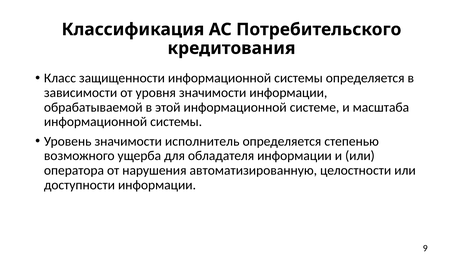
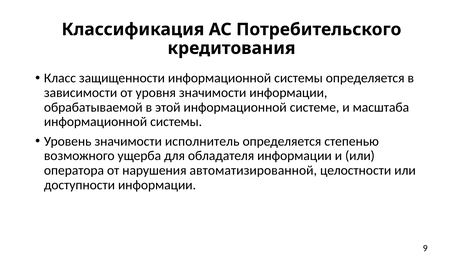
автоматизированную: автоматизированную -> автоматизированной
